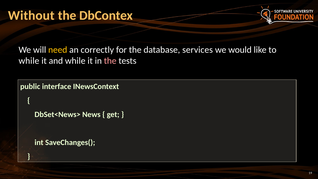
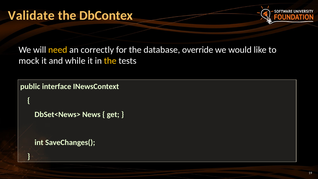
Without: Without -> Validate
services: services -> override
while at (29, 61): while -> mock
the at (110, 61) colour: pink -> yellow
